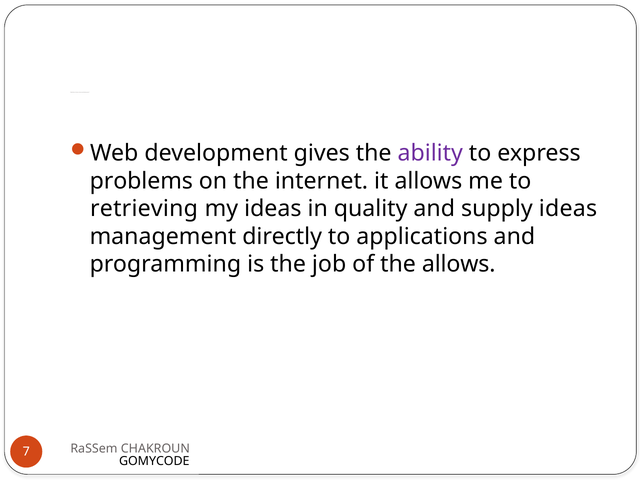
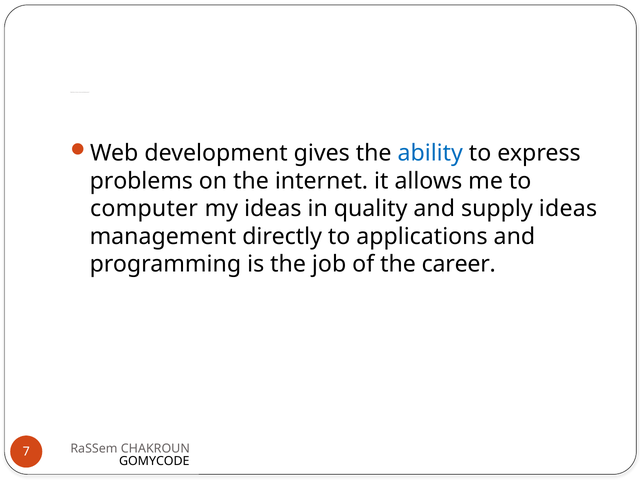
ability colour: purple -> blue
retrieving: retrieving -> computer
the allows: allows -> career
